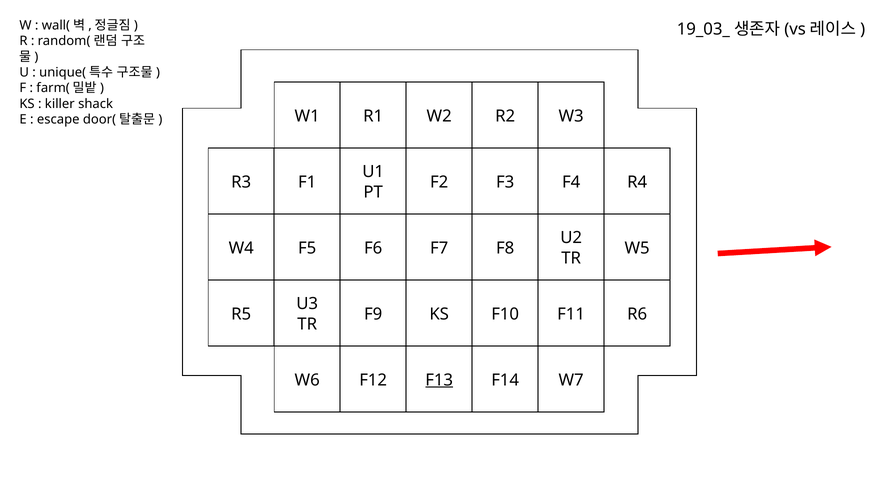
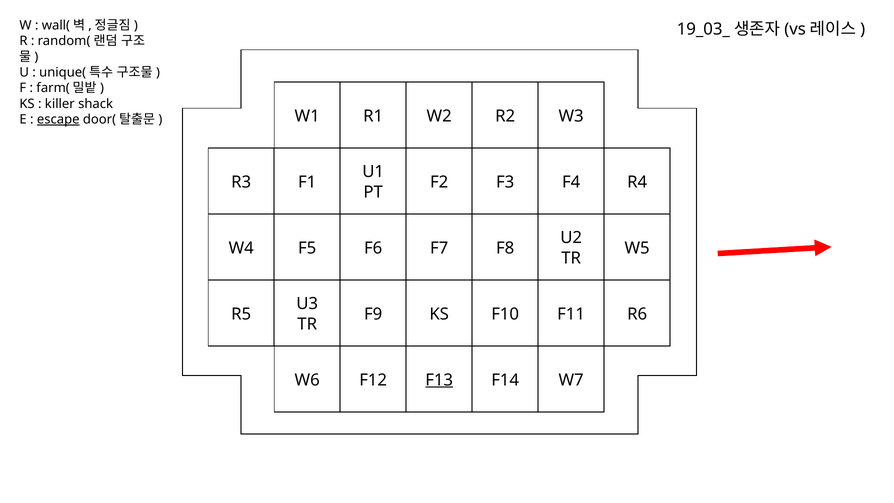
escape underline: none -> present
